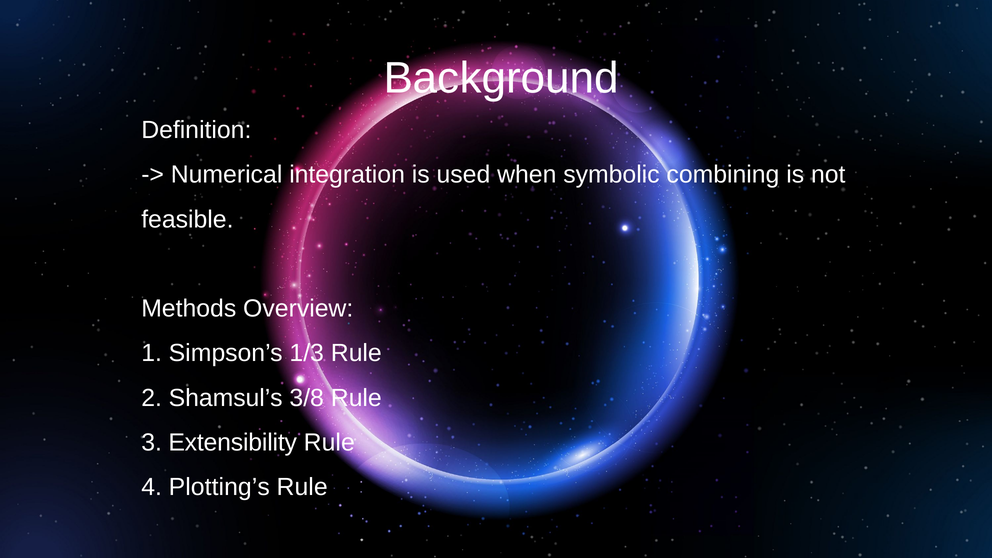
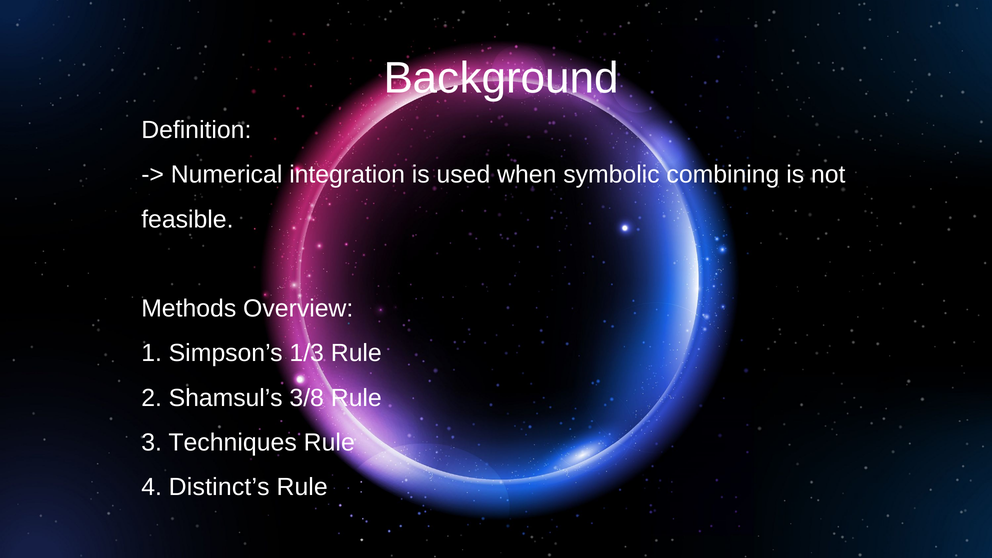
Extensibility: Extensibility -> Techniques
Plotting’s: Plotting’s -> Distinct’s
